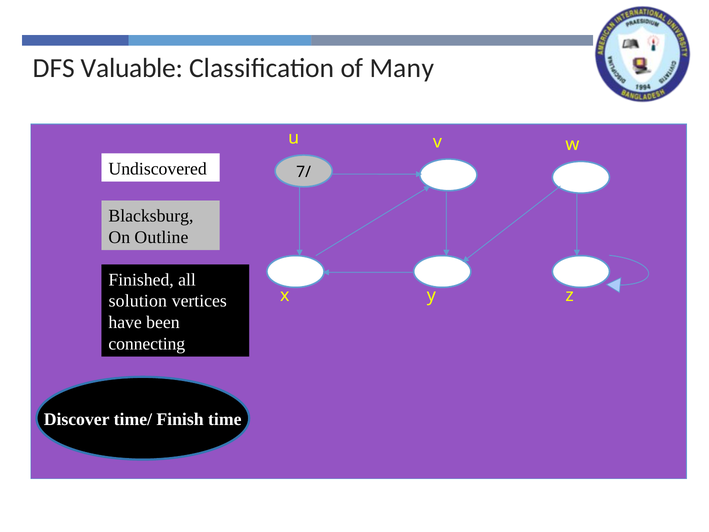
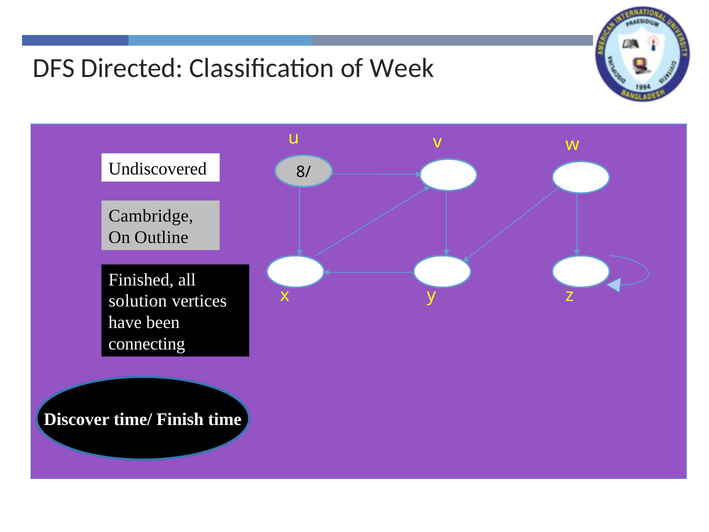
Valuable: Valuable -> Directed
Many: Many -> Week
7/: 7/ -> 8/
Blacksburg: Blacksburg -> Cambridge
